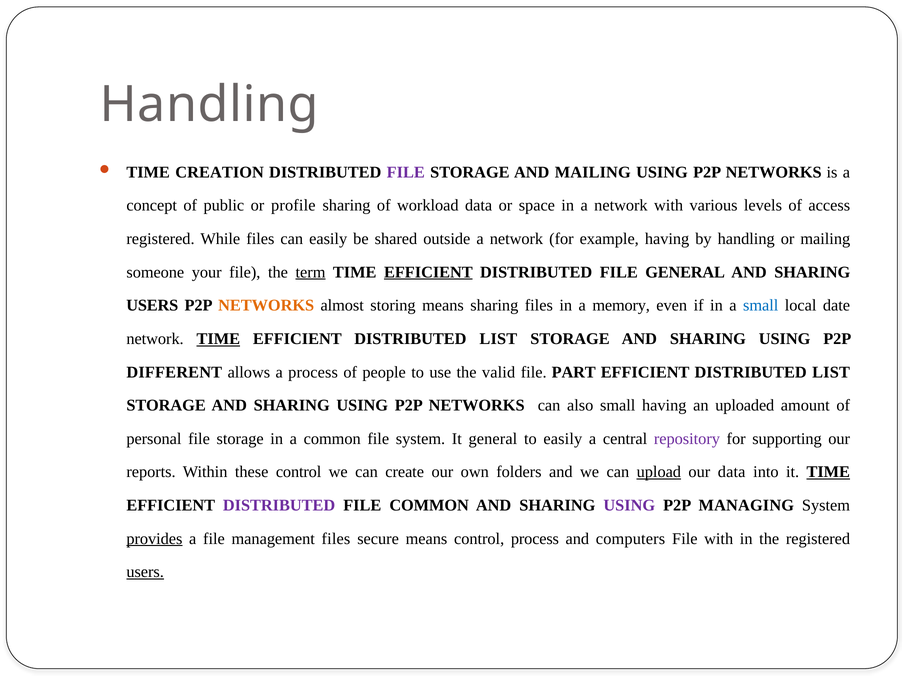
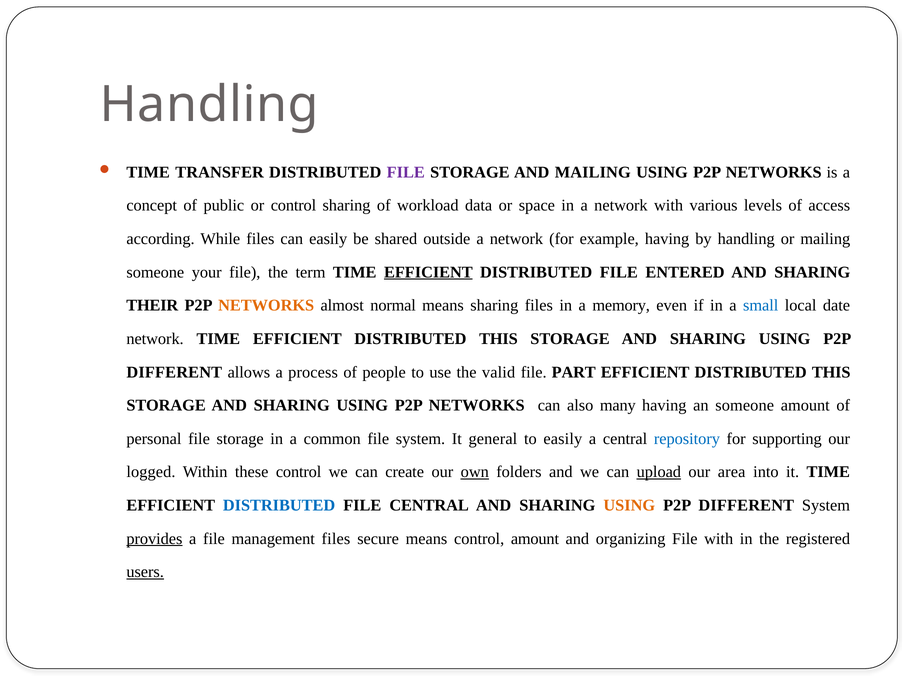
CREATION: CREATION -> TRANSFER
or profile: profile -> control
registered at (161, 239): registered -> according
term underline: present -> none
FILE GENERAL: GENERAL -> ENTERED
USERS at (152, 305): USERS -> THEIR
storing: storing -> normal
TIME at (218, 339) underline: present -> none
LIST at (498, 339): LIST -> THIS
LIST at (831, 372): LIST -> THIS
also small: small -> many
an uploaded: uploaded -> someone
repository colour: purple -> blue
reports: reports -> logged
own underline: none -> present
our data: data -> area
TIME at (828, 472) underline: present -> none
DISTRIBUTED at (279, 505) colour: purple -> blue
FILE COMMON: COMMON -> CENTRAL
USING at (629, 505) colour: purple -> orange
MANAGING at (746, 505): MANAGING -> DIFFERENT
control process: process -> amount
computers: computers -> organizing
